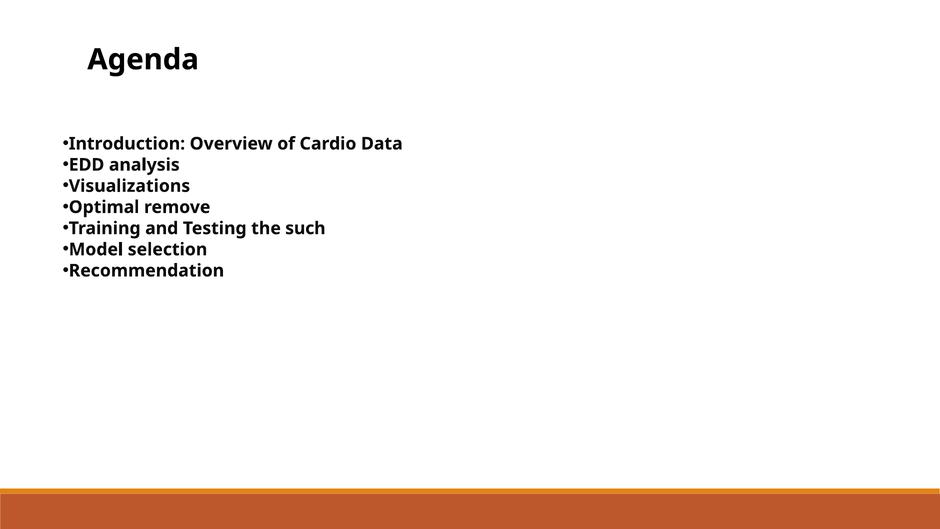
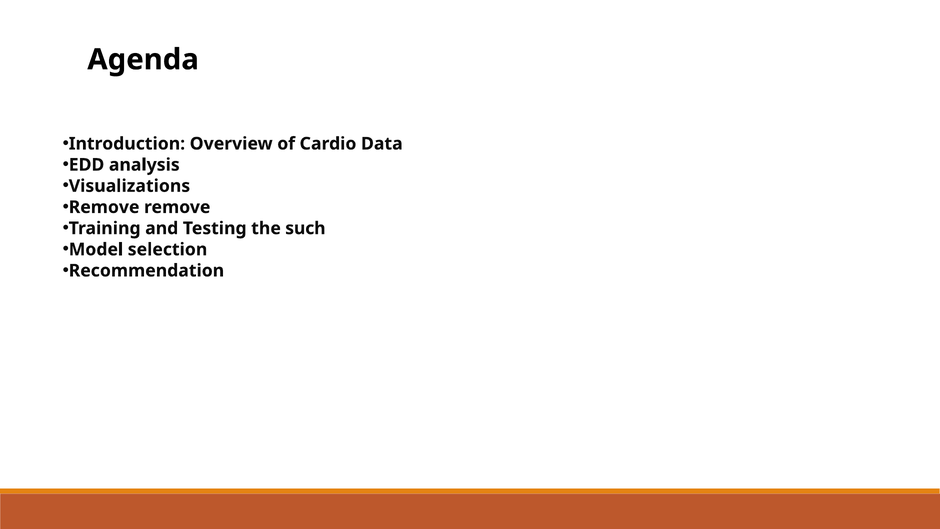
Optimal at (104, 207): Optimal -> Remove
